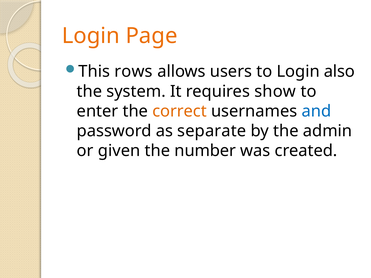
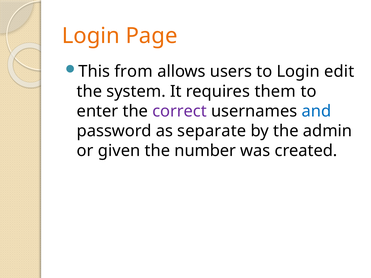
rows: rows -> from
also: also -> edit
show: show -> them
correct colour: orange -> purple
